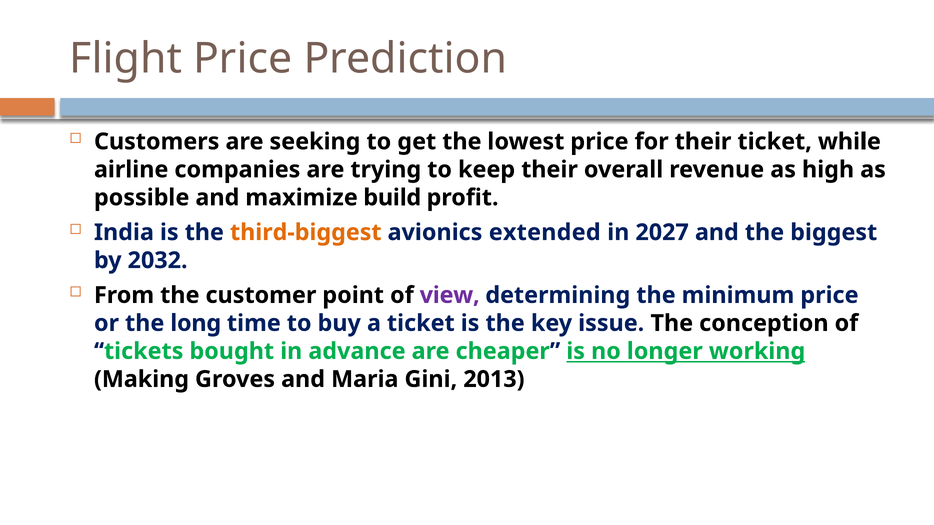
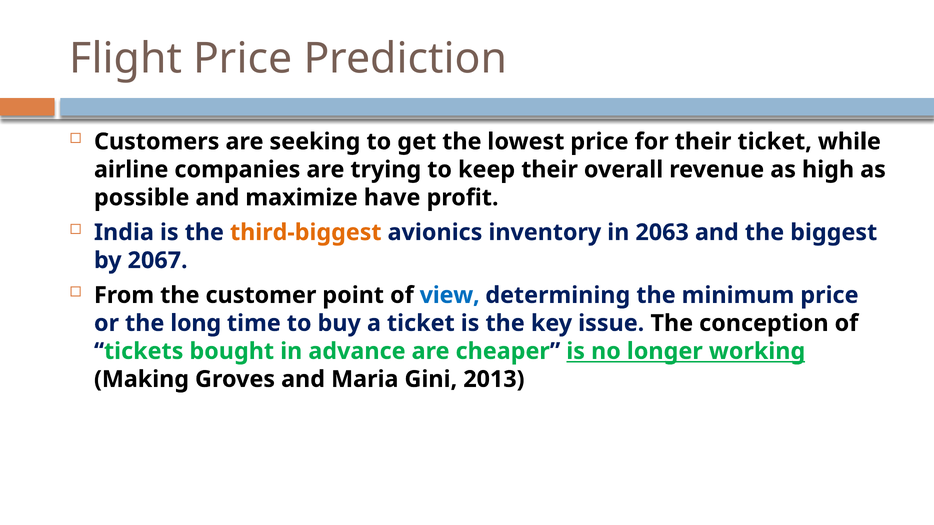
build: build -> have
extended: extended -> inventory
2027: 2027 -> 2063
2032: 2032 -> 2067
view colour: purple -> blue
